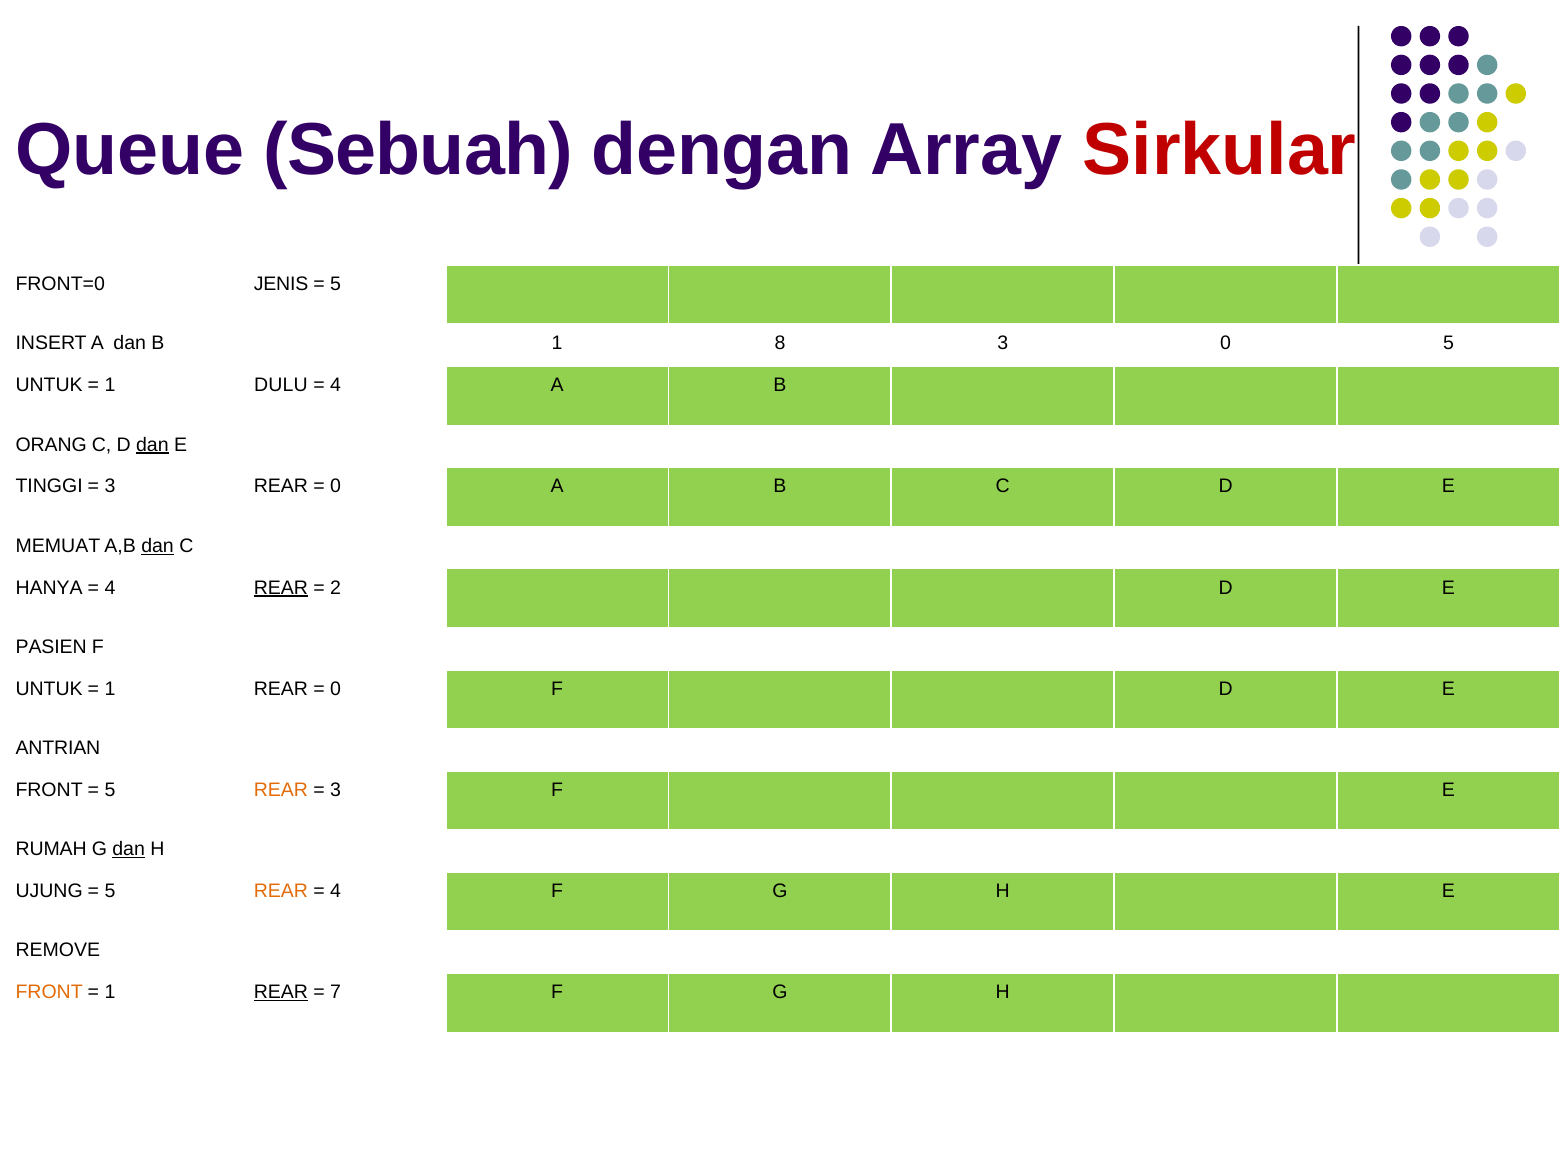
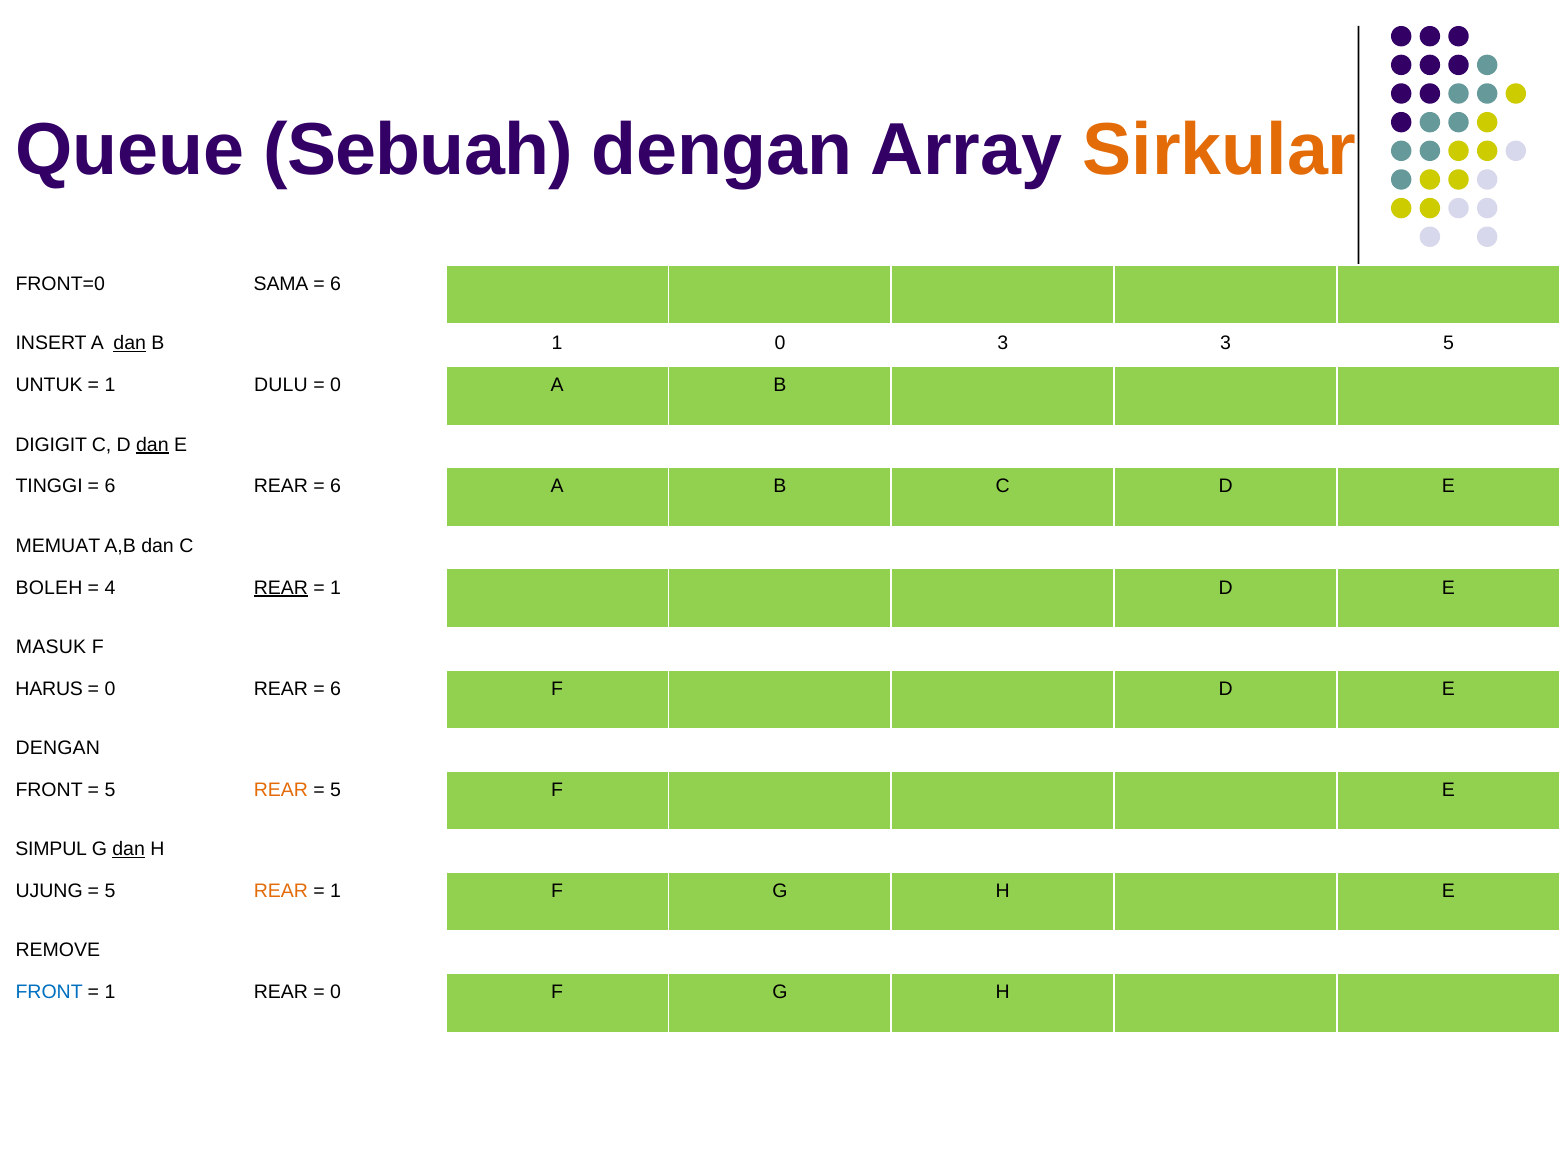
Sirkular colour: red -> orange
JENIS: JENIS -> SAMA
5 at (336, 284): 5 -> 6
dan at (130, 343) underline: none -> present
1 8: 8 -> 0
3 0: 0 -> 3
4 at (336, 385): 4 -> 0
ORANG: ORANG -> DIGIGIT
3 at (110, 486): 3 -> 6
0 at (336, 486): 0 -> 6
dan at (158, 546) underline: present -> none
HANYA: HANYA -> BOLEH
2 at (336, 588): 2 -> 1
PASIEN: PASIEN -> MASUK
UNTUK at (49, 689): UNTUK -> HARUS
1 at (110, 689): 1 -> 0
0 at (336, 689): 0 -> 6
ANTRIAN at (58, 748): ANTRIAN -> DENGAN
3 at (336, 790): 3 -> 5
RUMAH: RUMAH -> SIMPUL
4 at (336, 891): 4 -> 1
FRONT at (49, 992) colour: orange -> blue
REAR at (281, 992) underline: present -> none
7 at (336, 992): 7 -> 0
